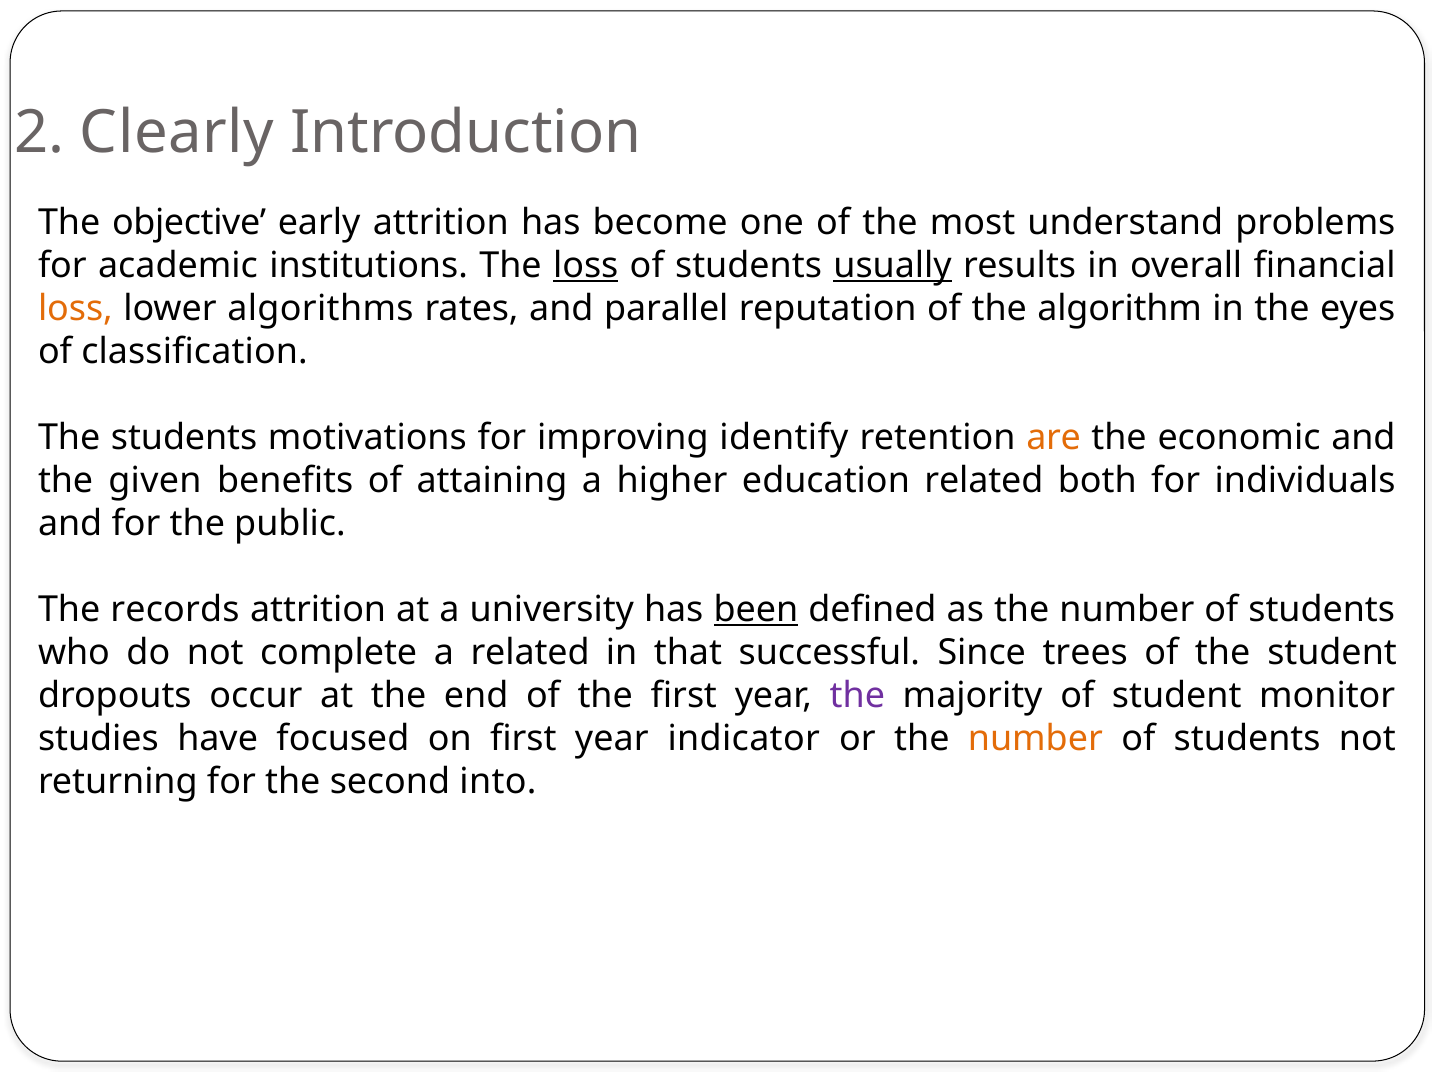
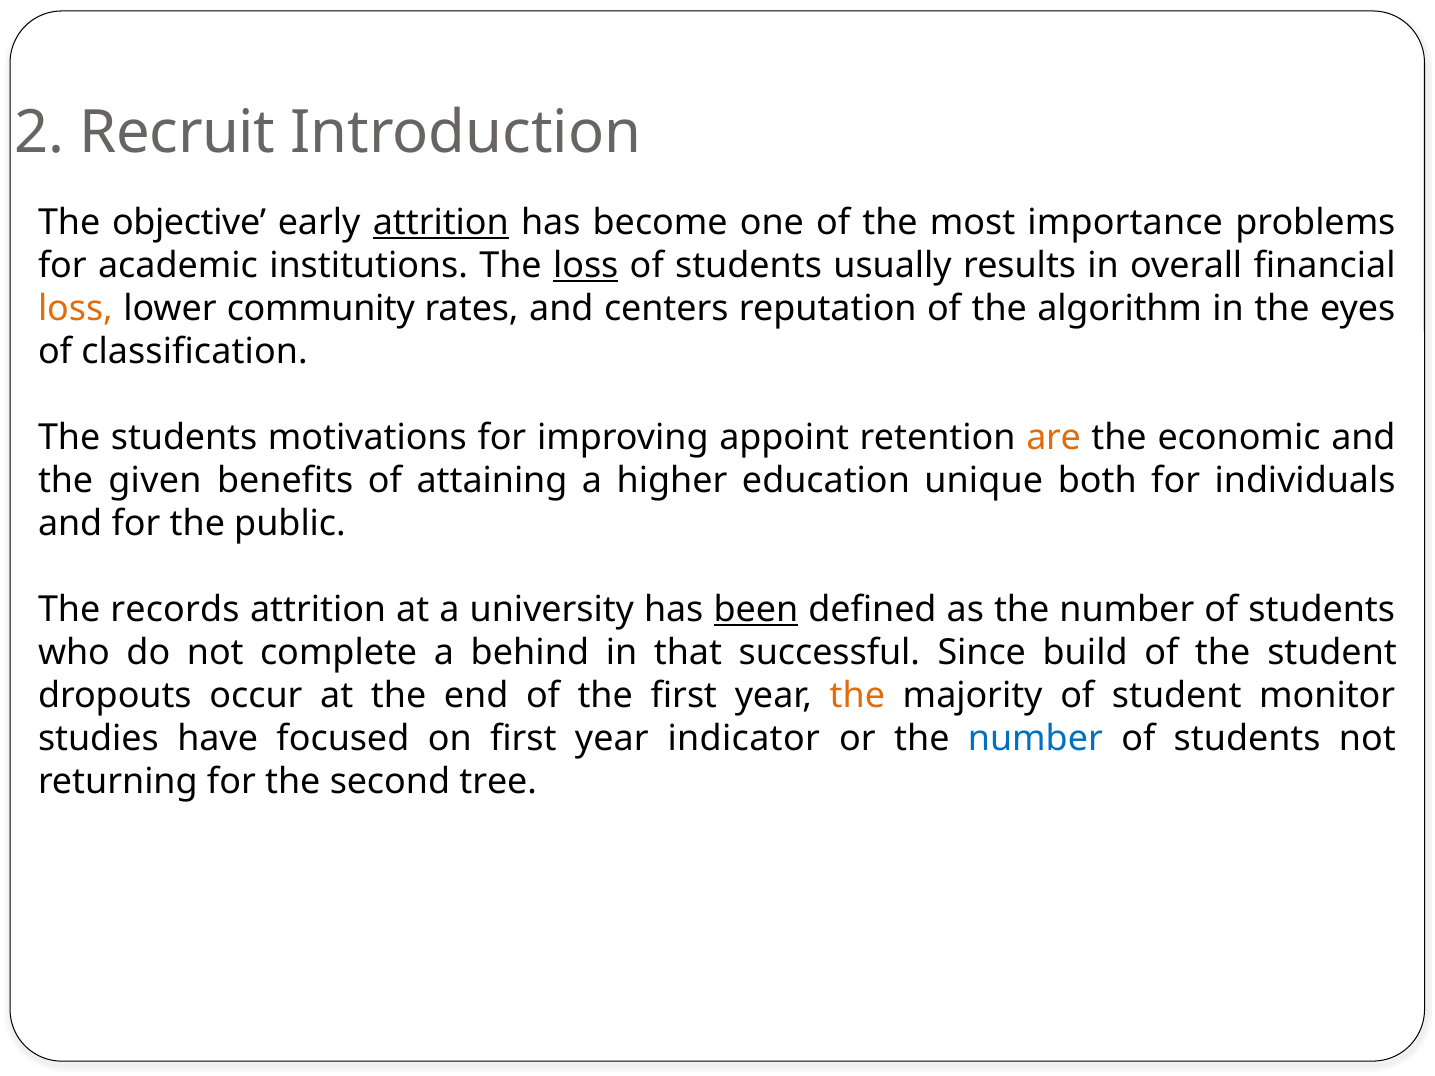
Clearly: Clearly -> Recruit
attrition at (441, 222) underline: none -> present
understand: understand -> importance
usually underline: present -> none
algorithms: algorithms -> community
parallel: parallel -> centers
identify: identify -> appoint
education related: related -> unique
a related: related -> behind
trees: trees -> build
the at (857, 696) colour: purple -> orange
number at (1035, 739) colour: orange -> blue
into: into -> tree
